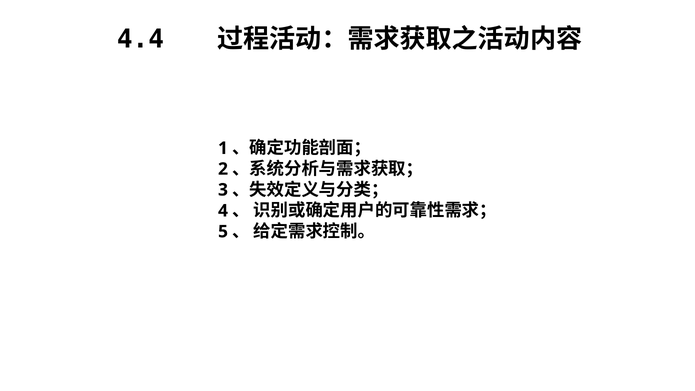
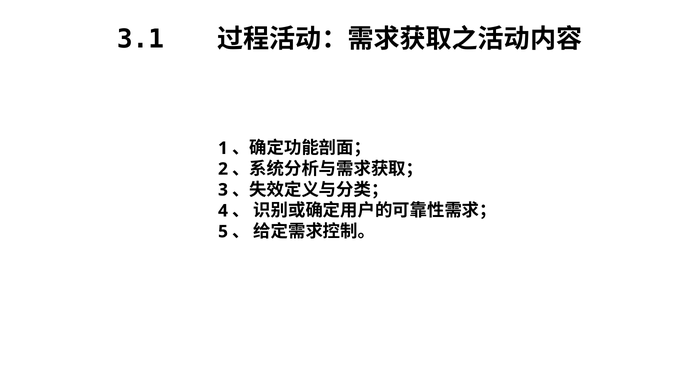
4.4: 4.4 -> 3.1
